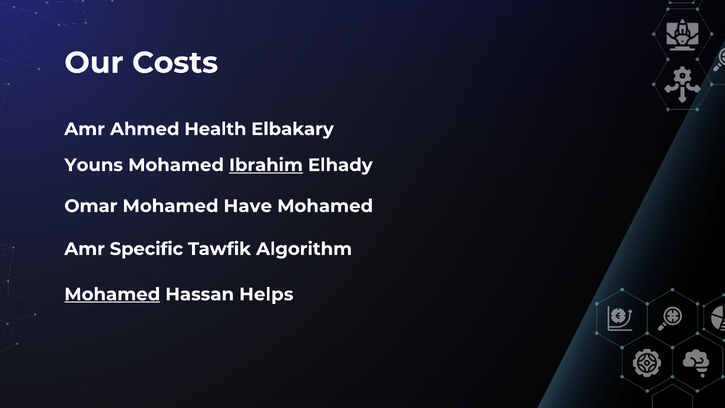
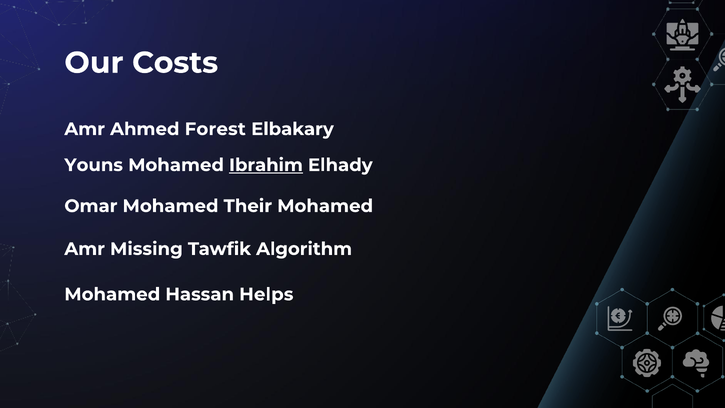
Health: Health -> Forest
Have: Have -> Their
Specific: Specific -> Missing
Mohamed at (112, 294) underline: present -> none
